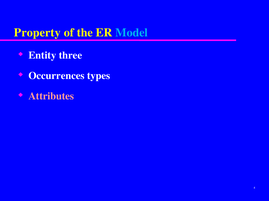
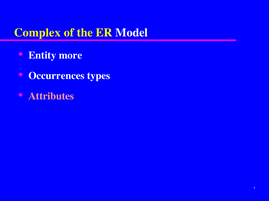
Property: Property -> Complex
Model colour: light blue -> white
three: three -> more
